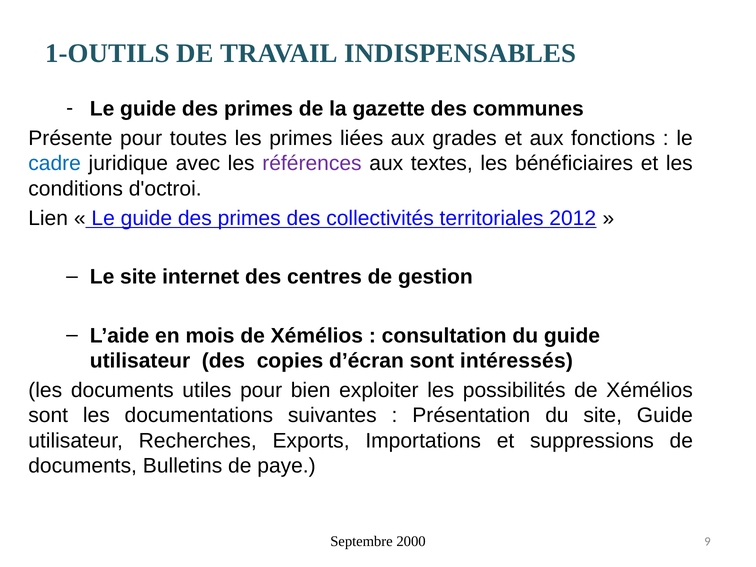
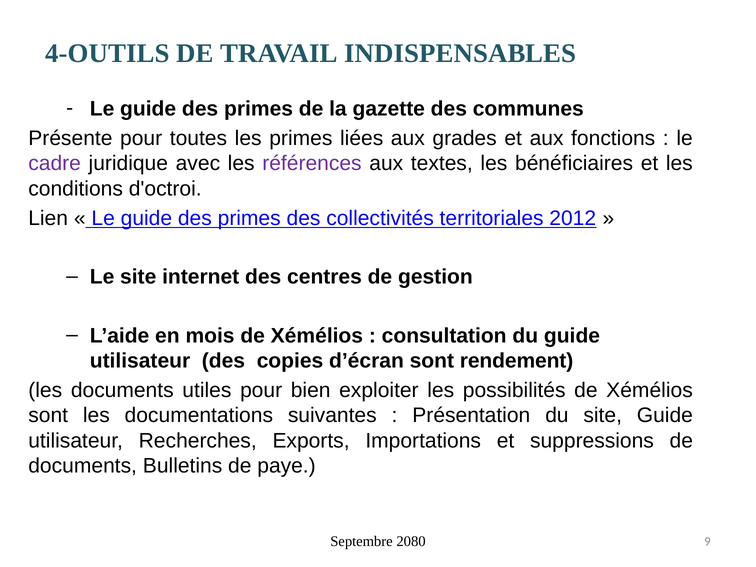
1-OUTILS: 1-OUTILS -> 4-OUTILS
cadre colour: blue -> purple
intéressés: intéressés -> rendement
2000: 2000 -> 2080
